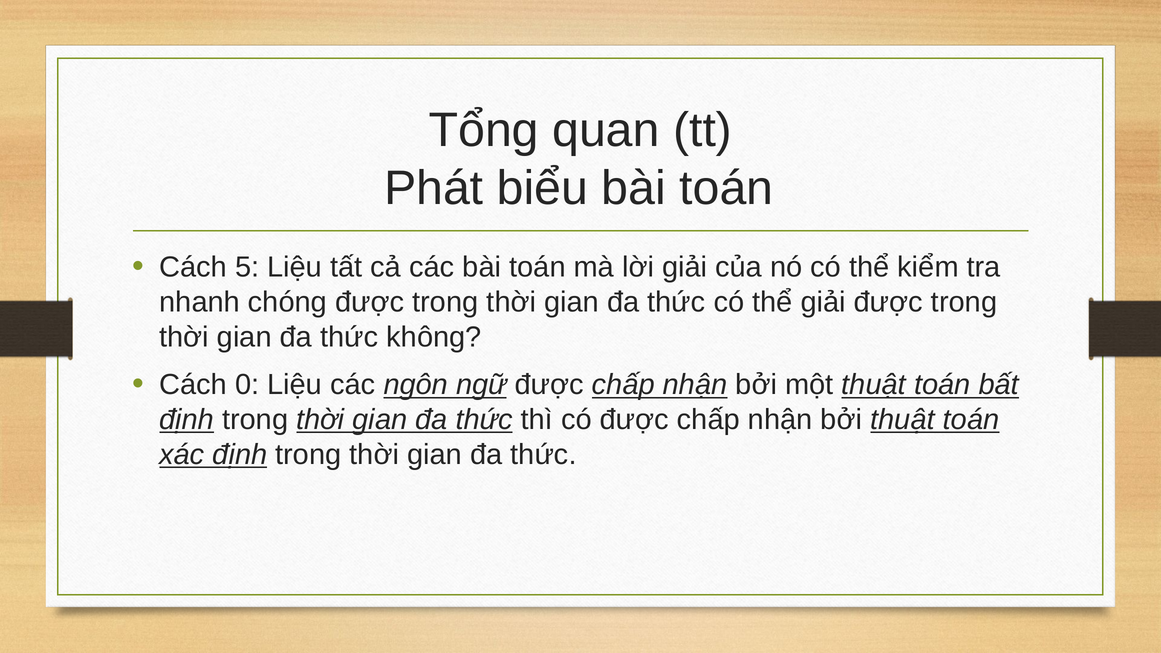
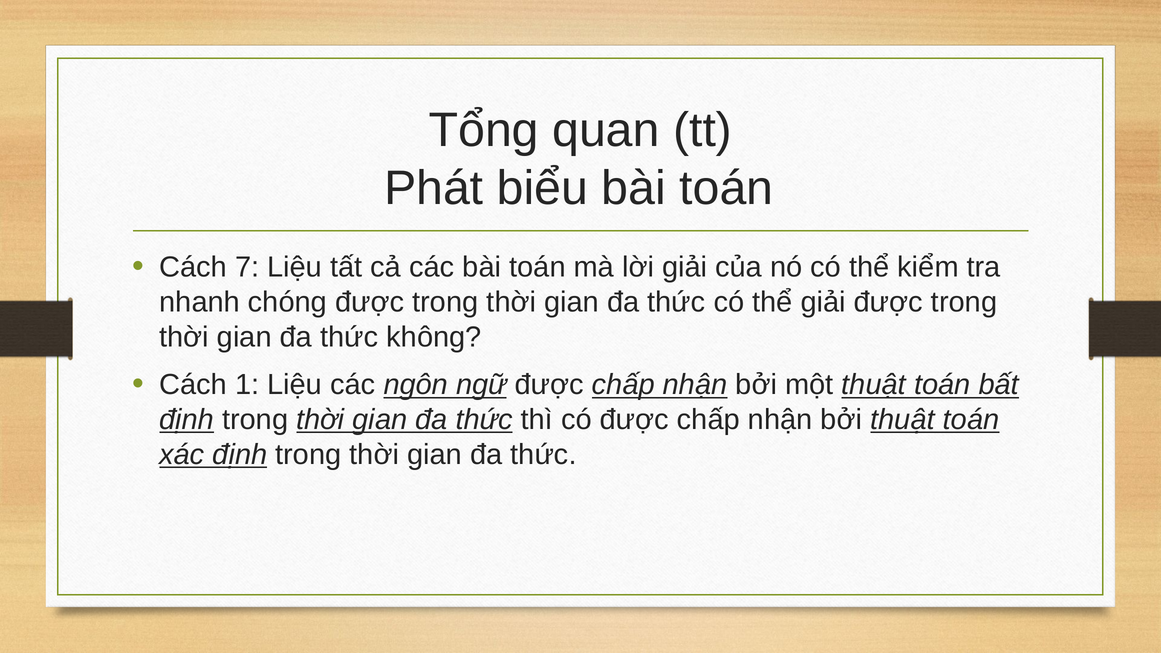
5: 5 -> 7
0: 0 -> 1
